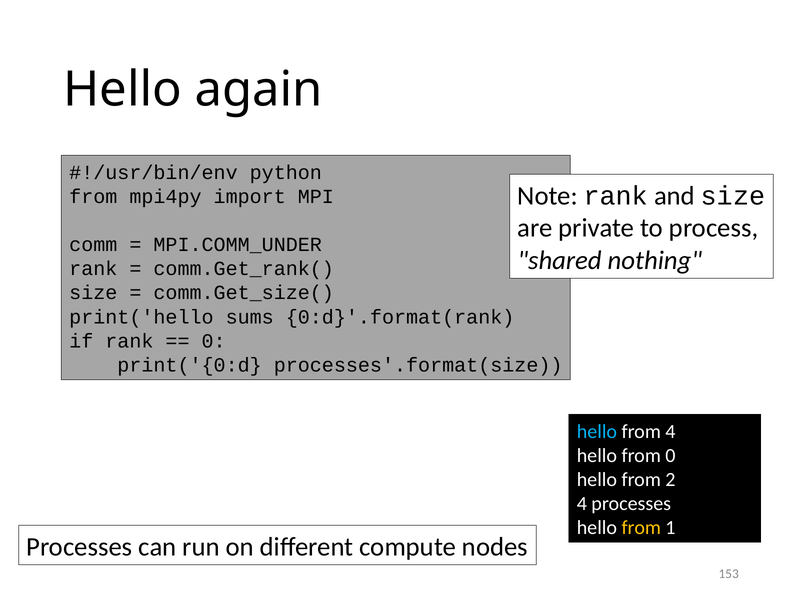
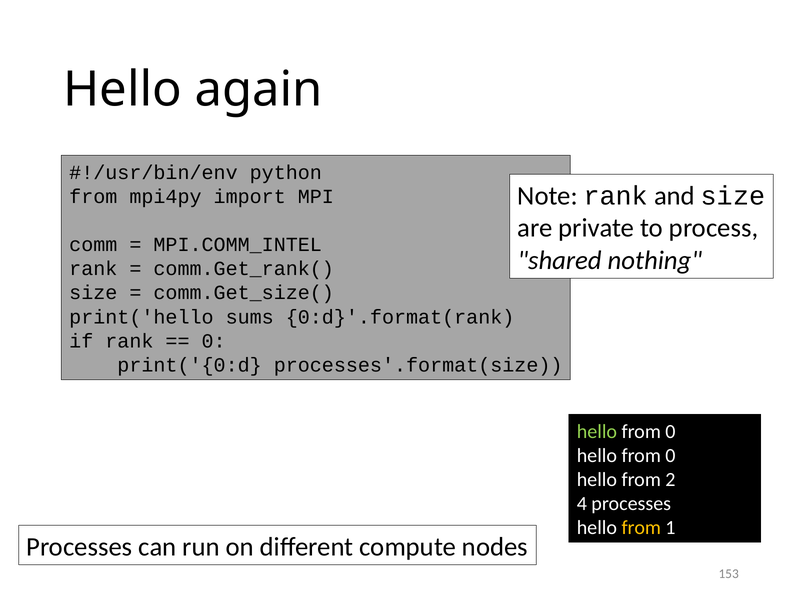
MPI.COMM_UNDER: MPI.COMM_UNDER -> MPI.COMM_INTEL
hello at (597, 432) colour: light blue -> light green
4 at (670, 432): 4 -> 0
